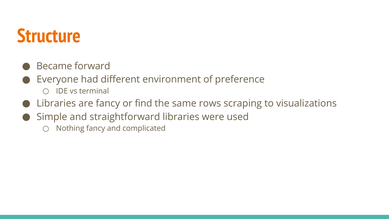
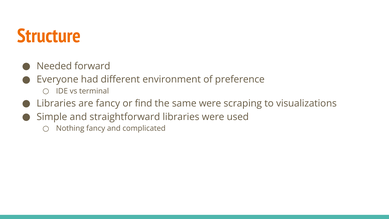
Became: Became -> Needed
same rows: rows -> were
